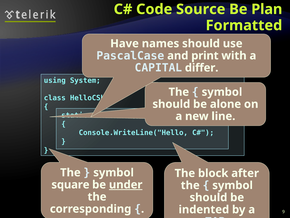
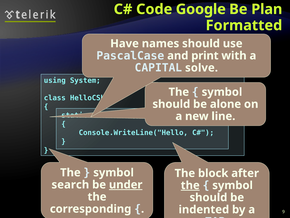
Source: Source -> Google
differ: differ -> solve
square: square -> search
the at (190, 185) underline: none -> present
